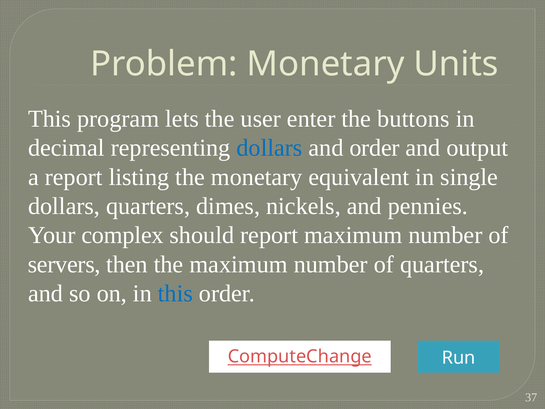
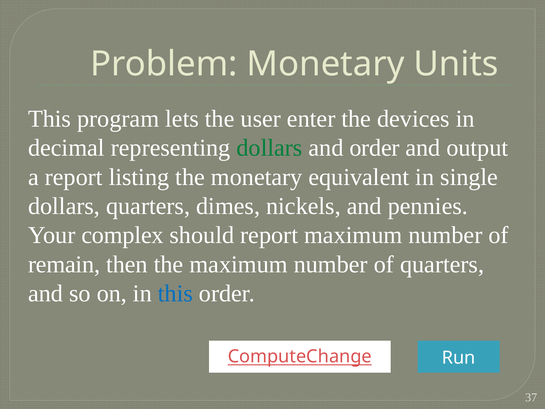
buttons: buttons -> devices
dollars at (269, 148) colour: blue -> green
servers: servers -> remain
